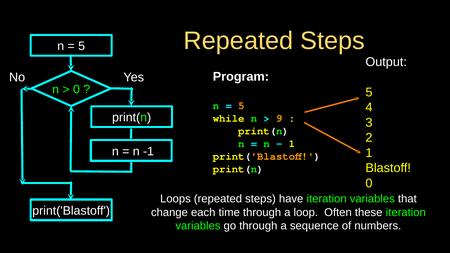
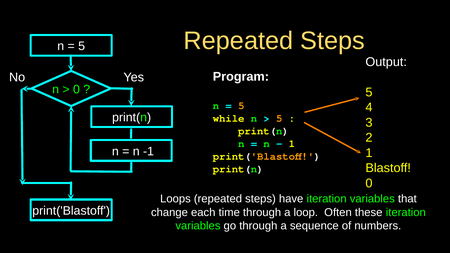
9 at (279, 118): 9 -> 5
